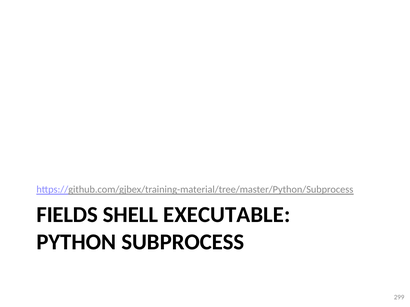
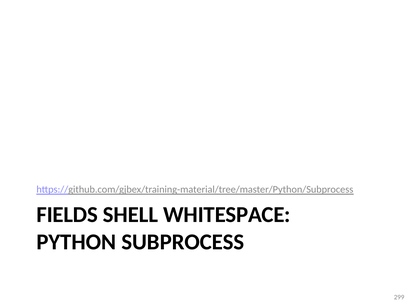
EXECUTABLE: EXECUTABLE -> WHITESPACE
